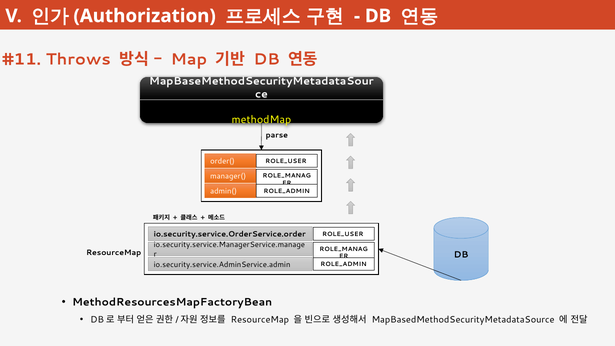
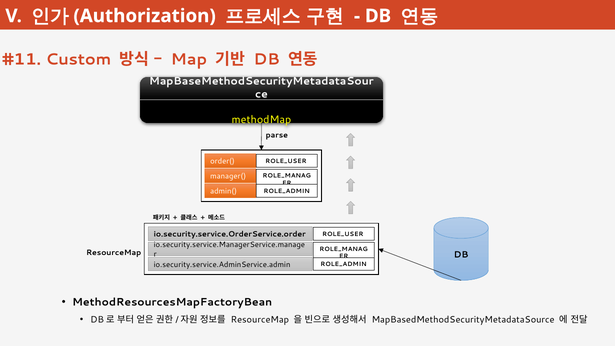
Throws: Throws -> Custom
